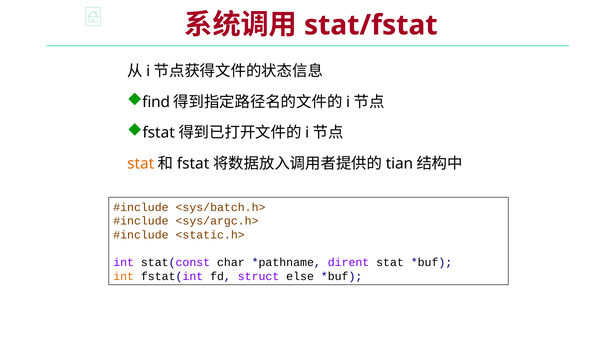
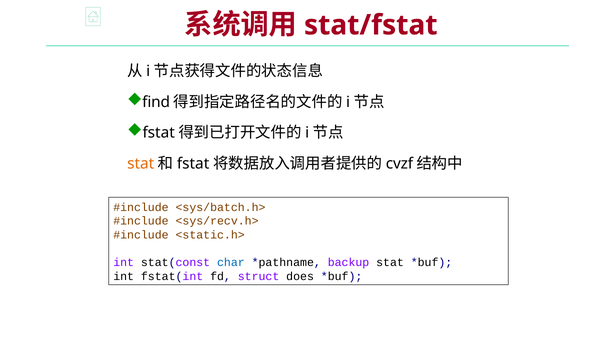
tian: tian -> cvzf
<sys/argc.h>: <sys/argc.h> -> <sys/recv.h>
char colour: black -> blue
dirent: dirent -> backup
int at (124, 276) colour: orange -> black
else: else -> does
